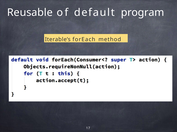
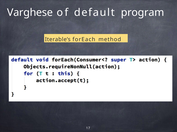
Reusable: Reusable -> Varghese
